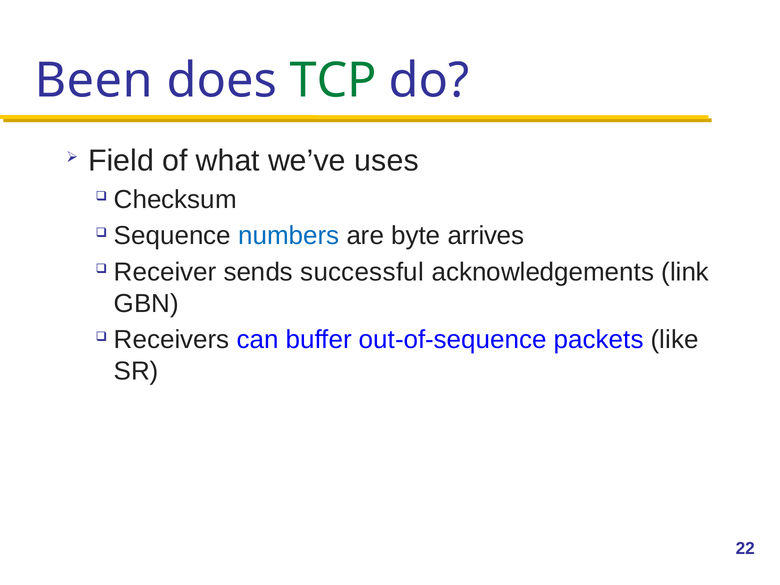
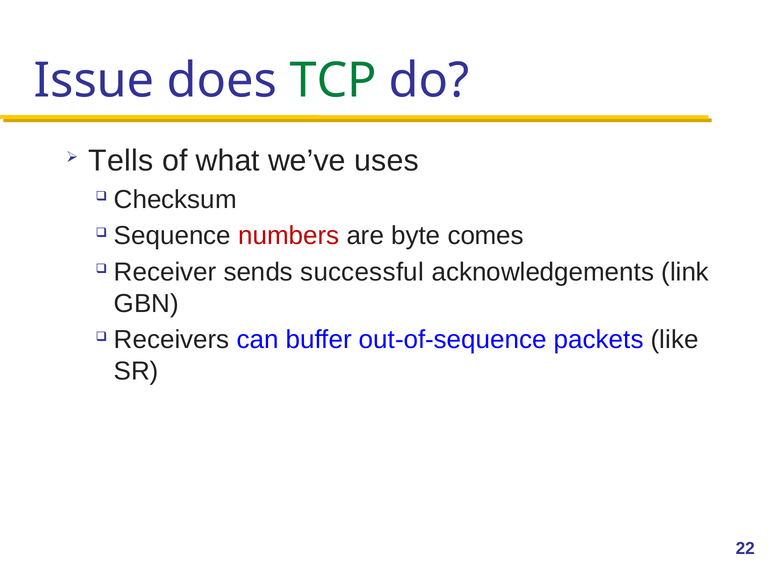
Been: Been -> Issue
Field: Field -> Tells
numbers colour: blue -> red
arrives: arrives -> comes
